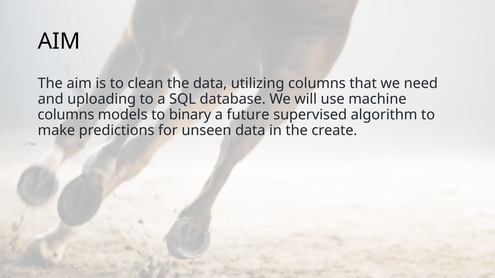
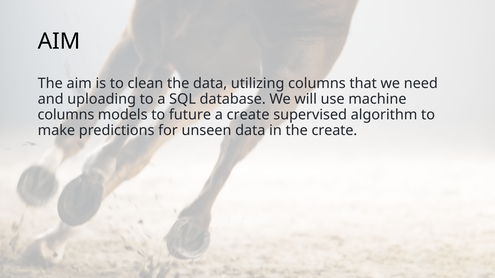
binary: binary -> future
a future: future -> create
